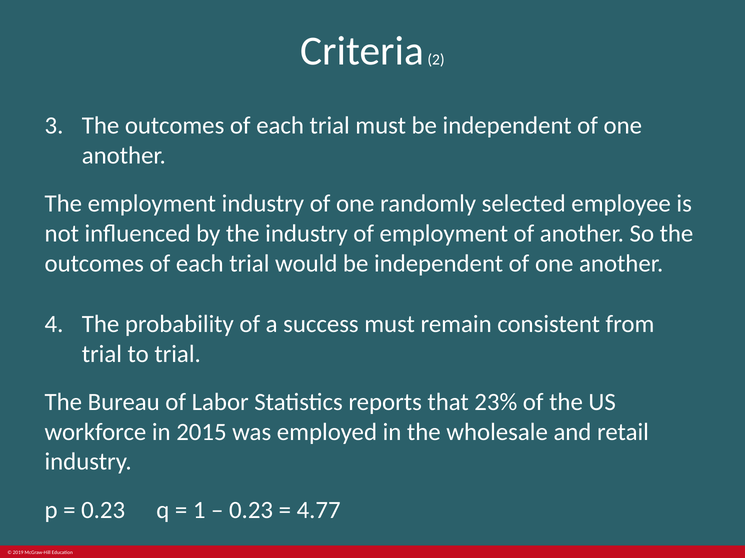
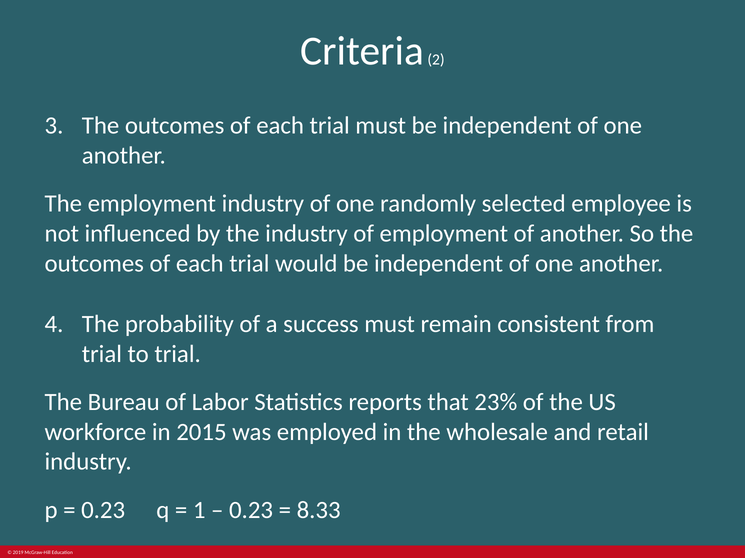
4.77: 4.77 -> 8.33
